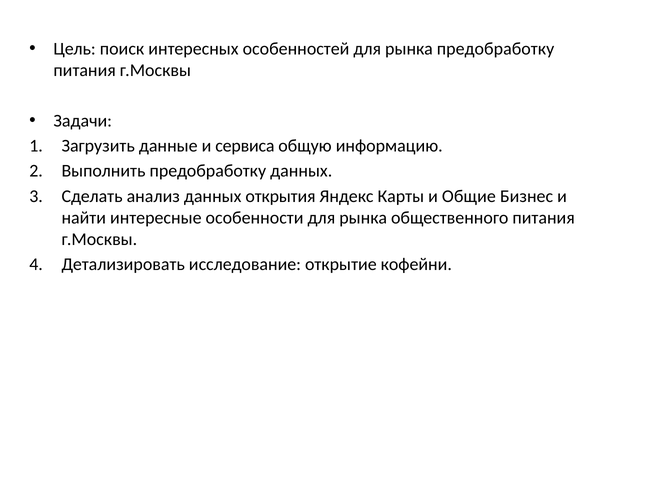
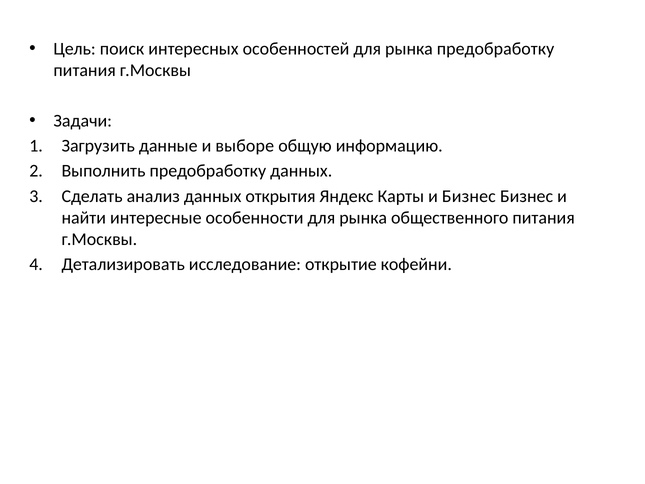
сервиса: сервиса -> выборе
и Общие: Общие -> Бизнес
